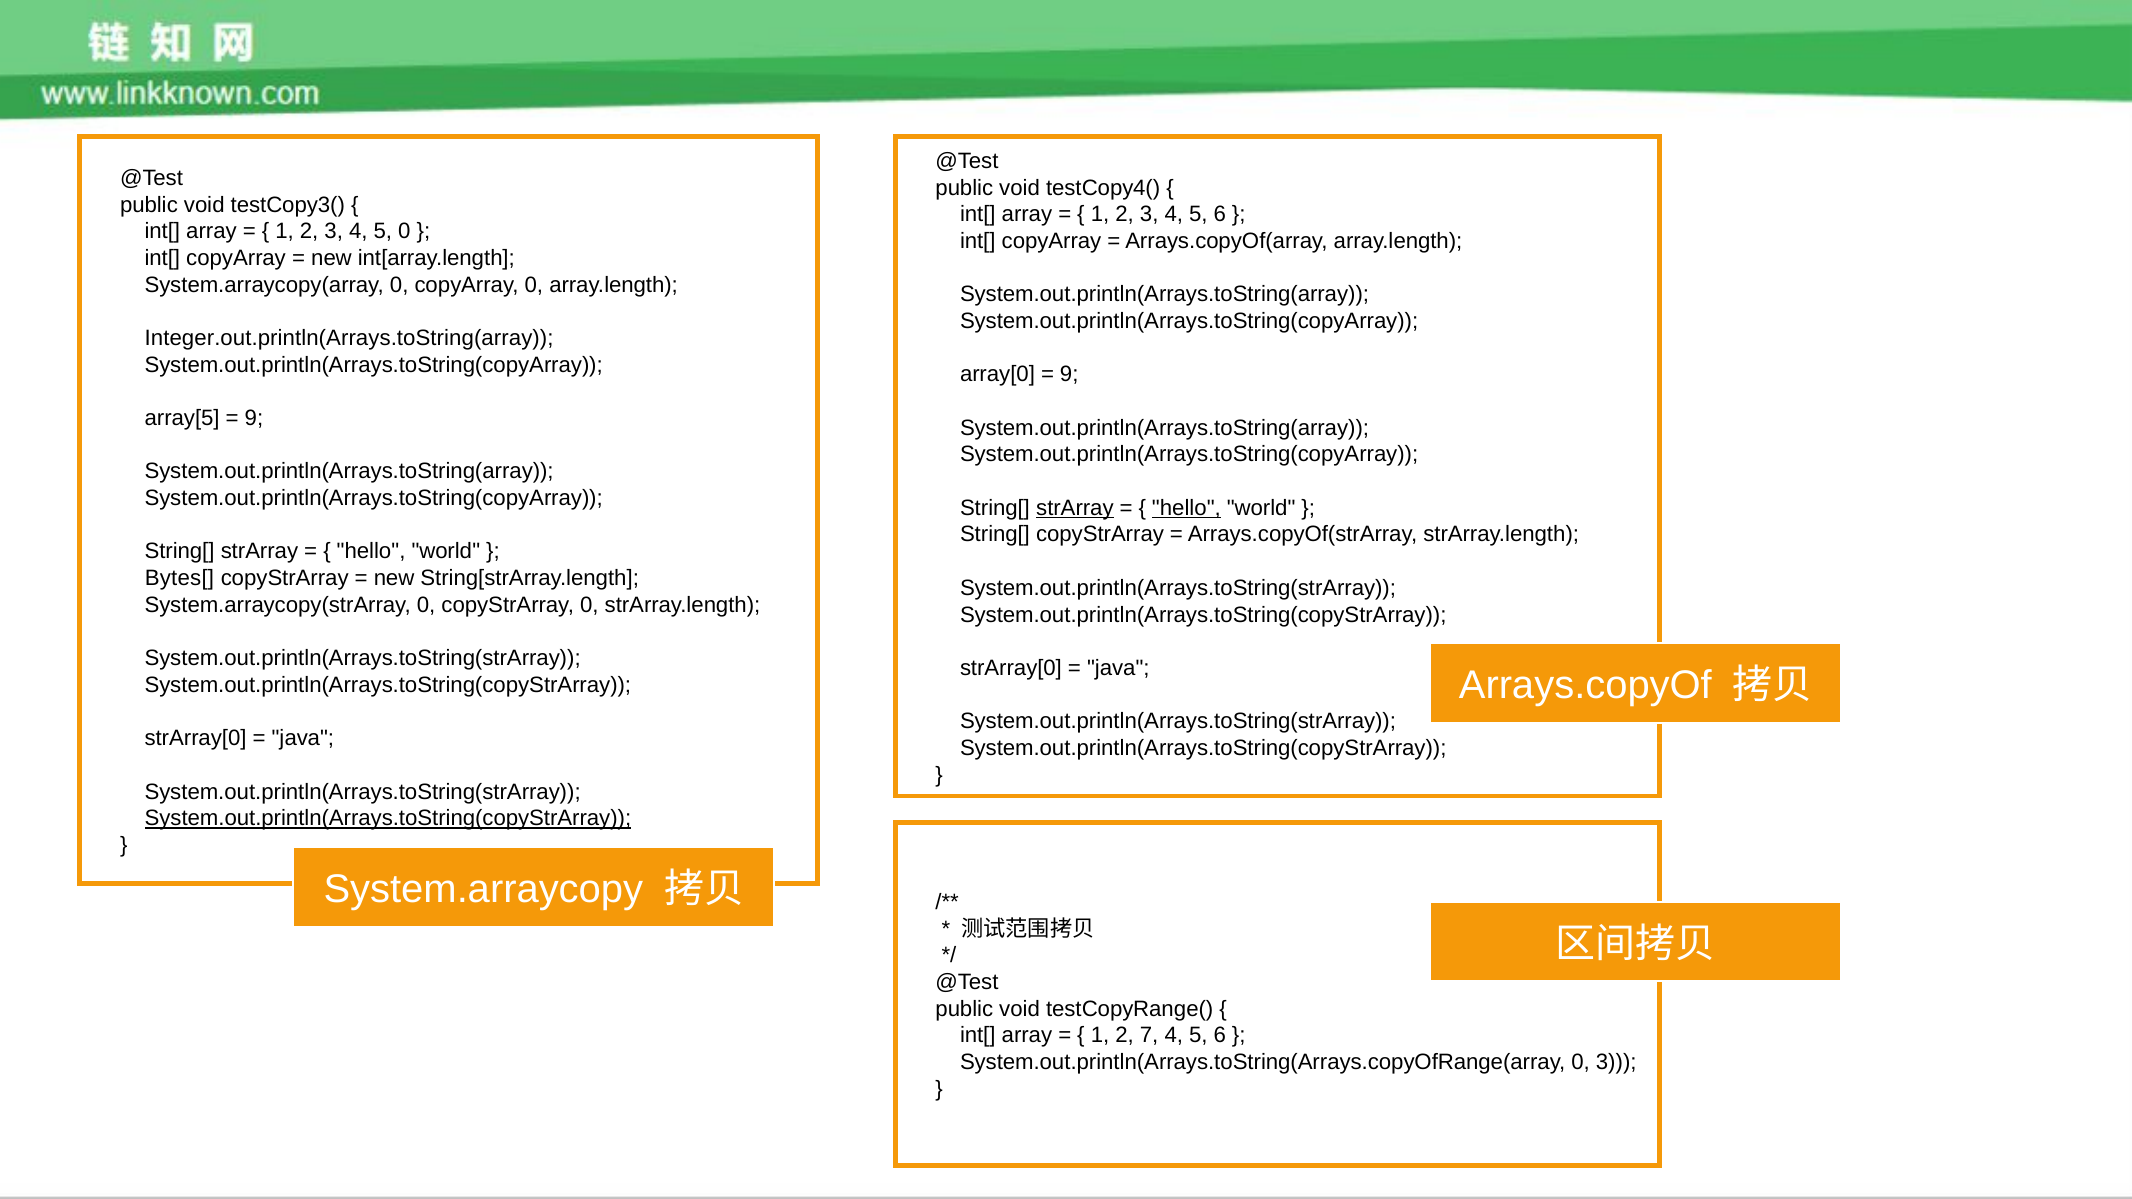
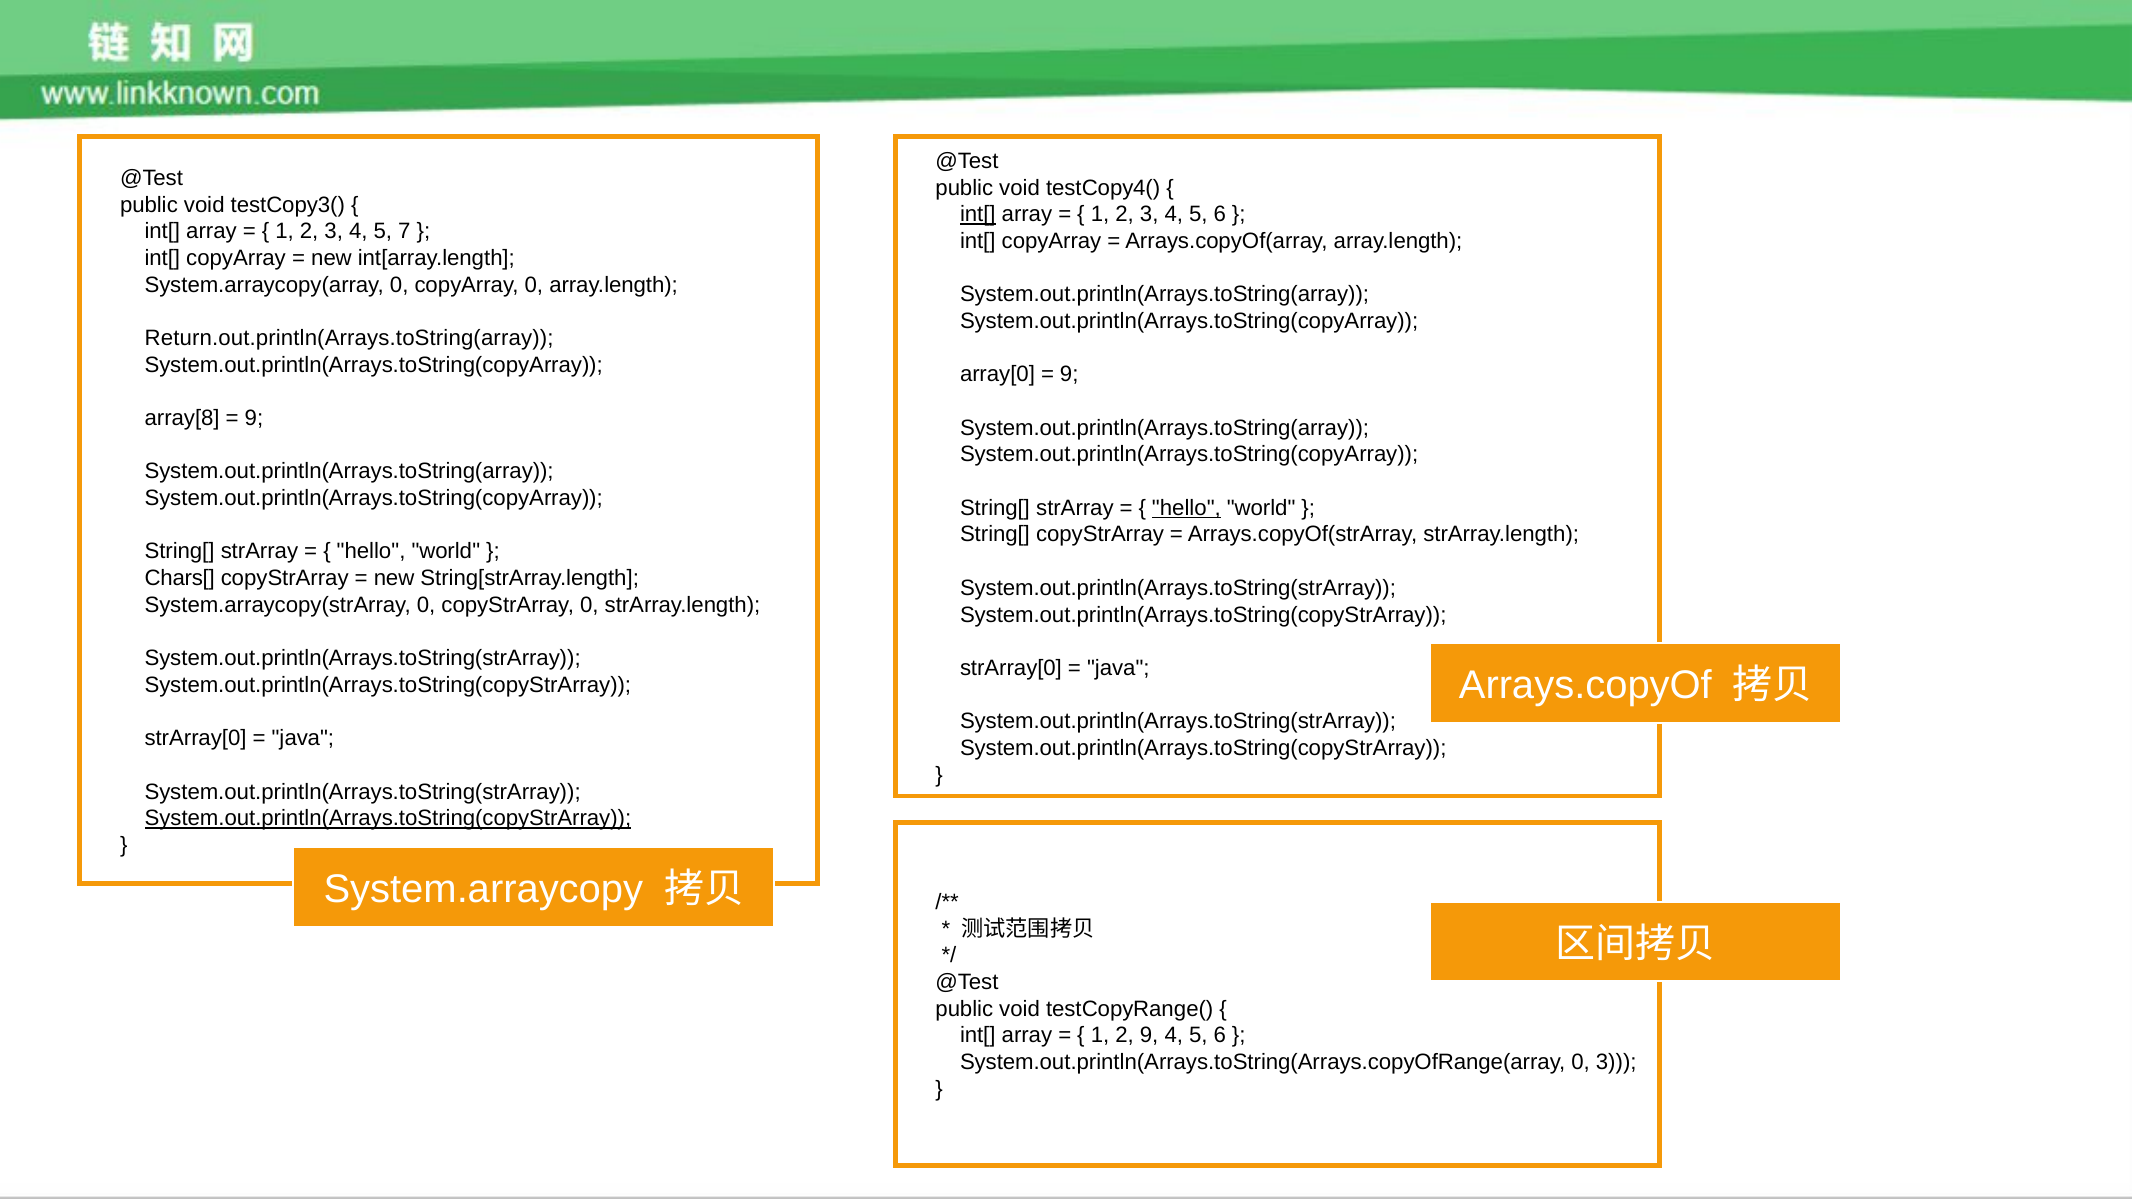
int[ at (978, 214) underline: none -> present
5 0: 0 -> 7
Integer.out.println(Arrays.toString(array: Integer.out.println(Arrays.toString(array -> Return.out.println(Arrays.toString(array
array[5: array[5 -> array[8
strArray at (1075, 508) underline: present -> none
Bytes[: Bytes[ -> Chars[
2 7: 7 -> 9
